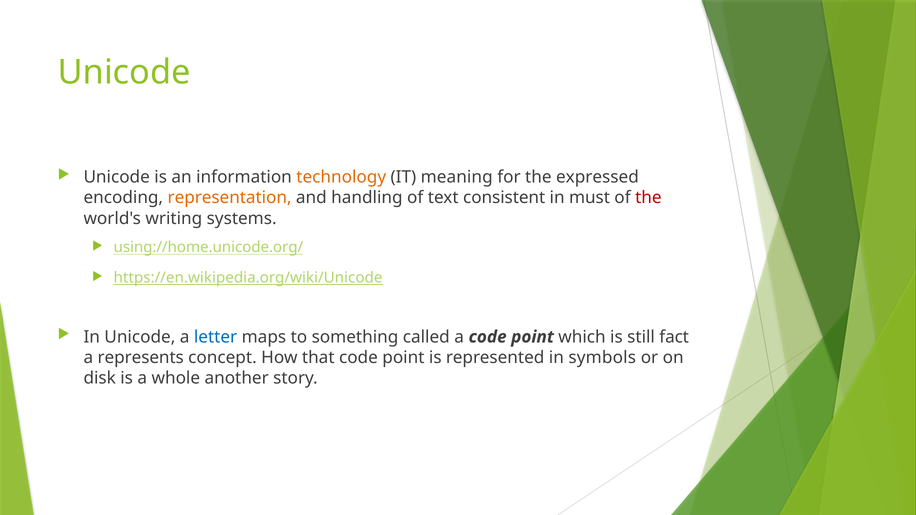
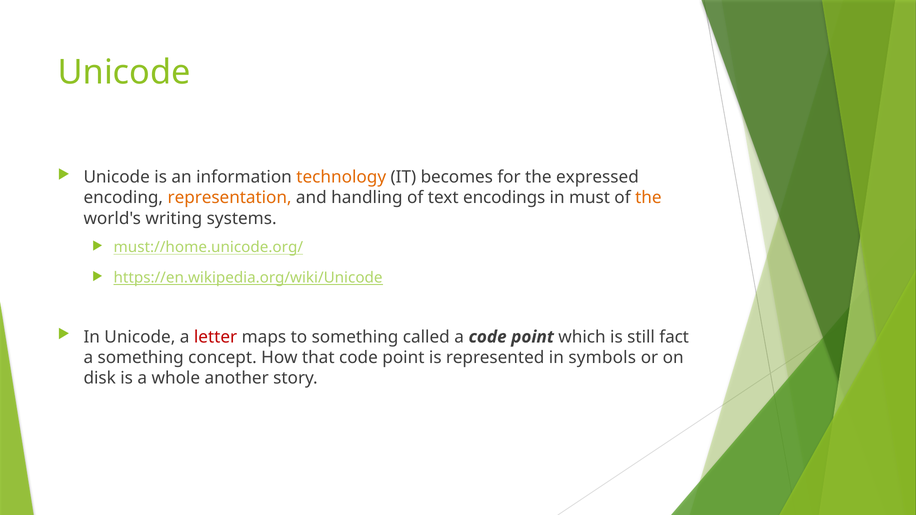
meaning: meaning -> becomes
consistent: consistent -> encodings
the at (648, 198) colour: red -> orange
using://home.unicode.org/: using://home.unicode.org/ -> must://home.unicode.org/
letter colour: blue -> red
a represents: represents -> something
